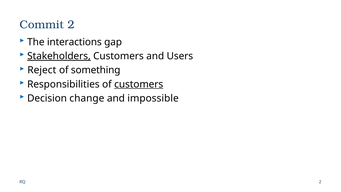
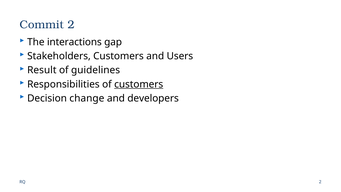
Stakeholders underline: present -> none
Reject: Reject -> Result
something: something -> guidelines
impossible: impossible -> developers
